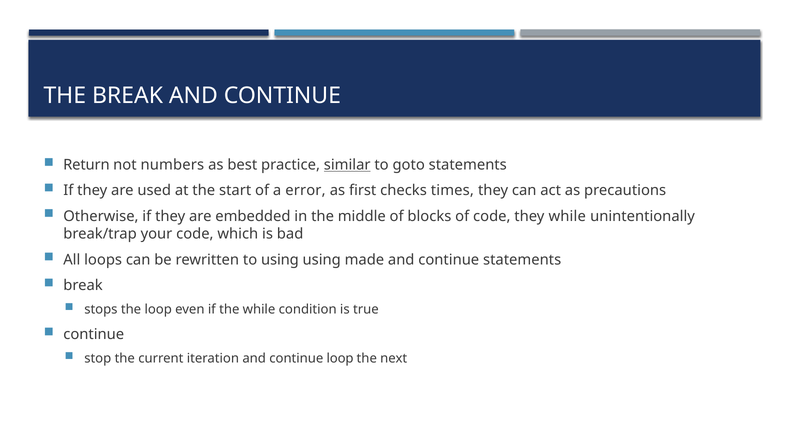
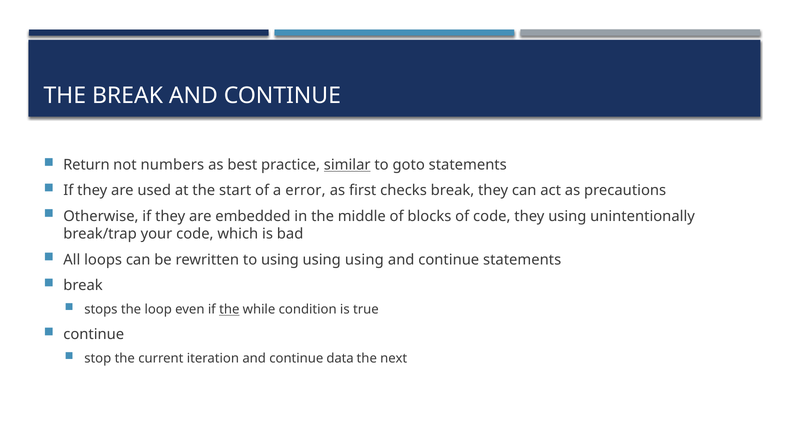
checks times: times -> break
they while: while -> using
made at (364, 260): made -> using
the at (229, 309) underline: none -> present
continue loop: loop -> data
